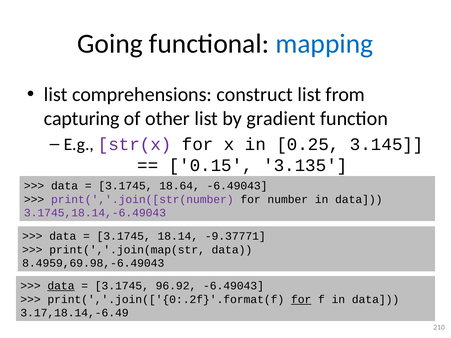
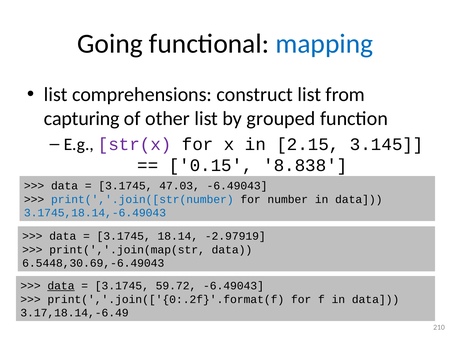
gradient: gradient -> grouped
0.25: 0.25 -> 2.15
3.135: 3.135 -> 8.838
18.64: 18.64 -> 47.03
print(','.join([str(number colour: purple -> blue
3.1745,18.14,-6.49043 colour: purple -> blue
-9.37771: -9.37771 -> -2.97919
8.4959,69.98,-6.49043: 8.4959,69.98,-6.49043 -> 6.5448,30.69,-6.49043
96.92: 96.92 -> 59.72
for at (301, 300) underline: present -> none
